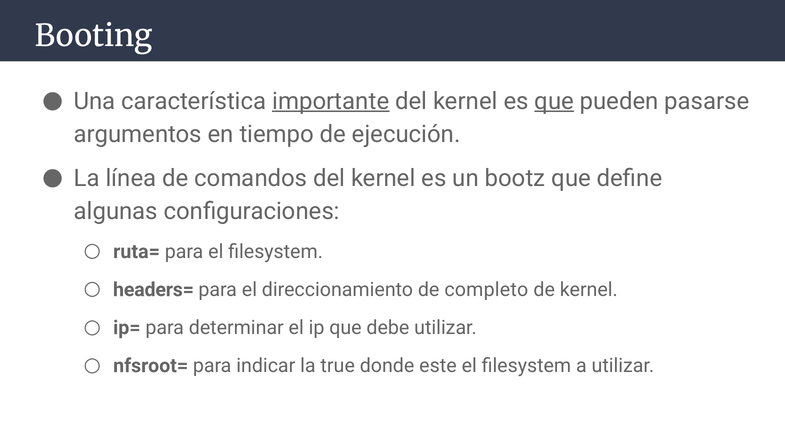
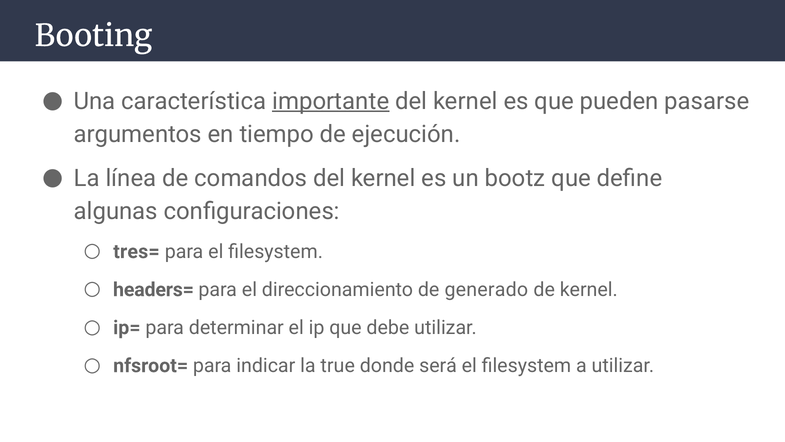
que at (554, 101) underline: present -> none
ruta=: ruta= -> tres=
completo: completo -> generado
este: este -> será
